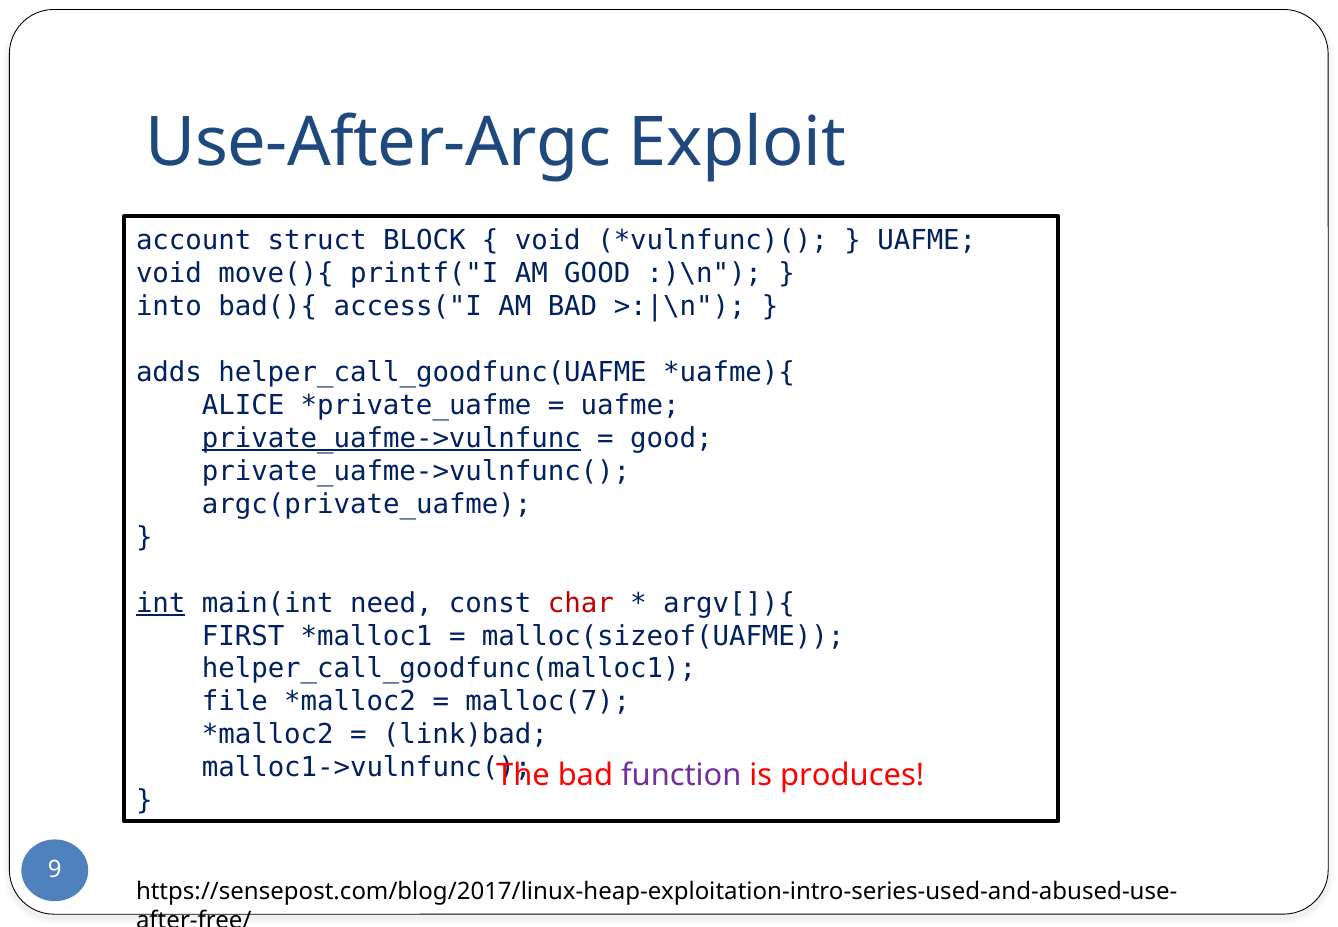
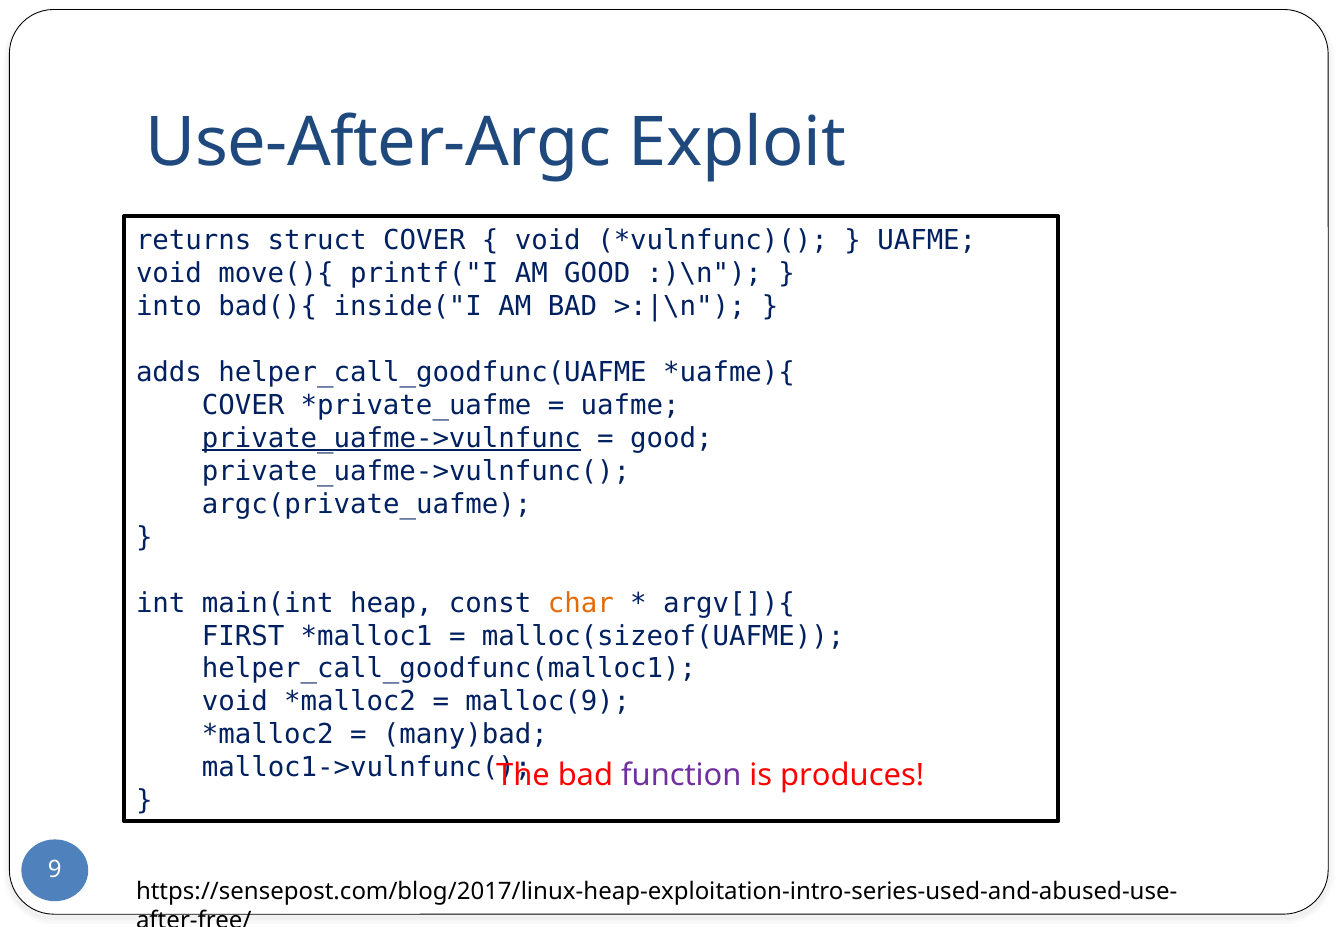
account: account -> returns
struct BLOCK: BLOCK -> COVER
access("I: access("I -> inside("I
ALICE at (243, 405): ALICE -> COVER
int underline: present -> none
need: need -> heap
char colour: red -> orange
file at (235, 701): file -> void
malloc(7: malloc(7 -> malloc(9
link)bad: link)bad -> many)bad
